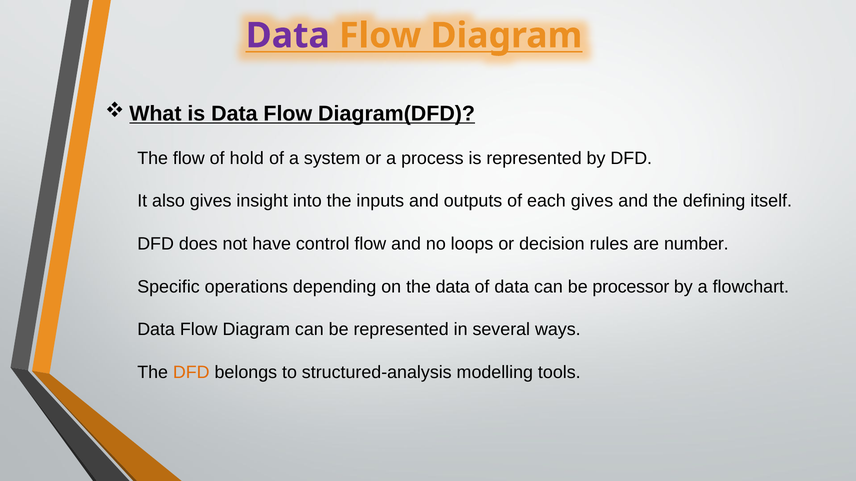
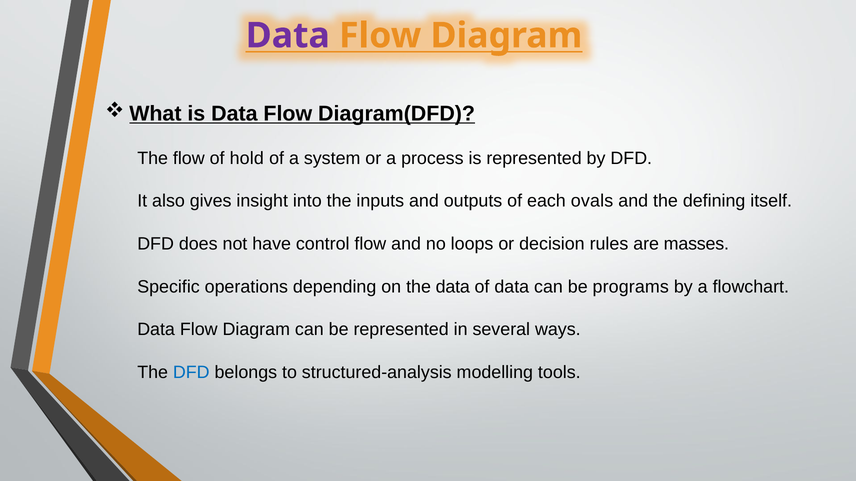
each gives: gives -> ovals
number: number -> masses
processor: processor -> programs
DFD at (191, 373) colour: orange -> blue
